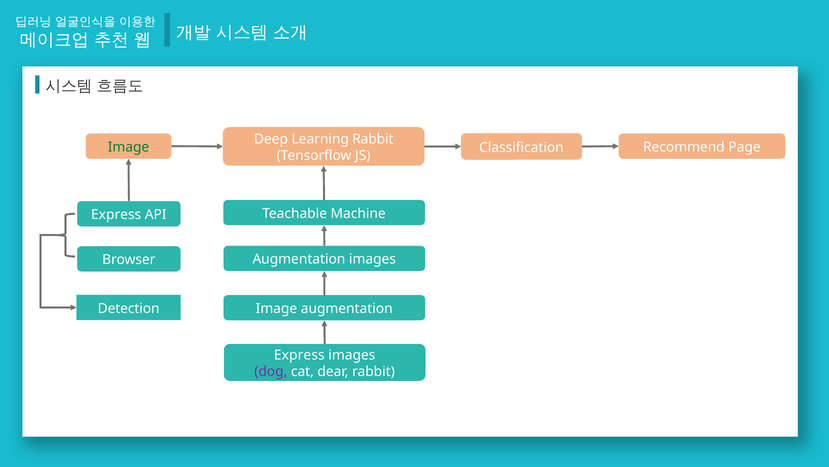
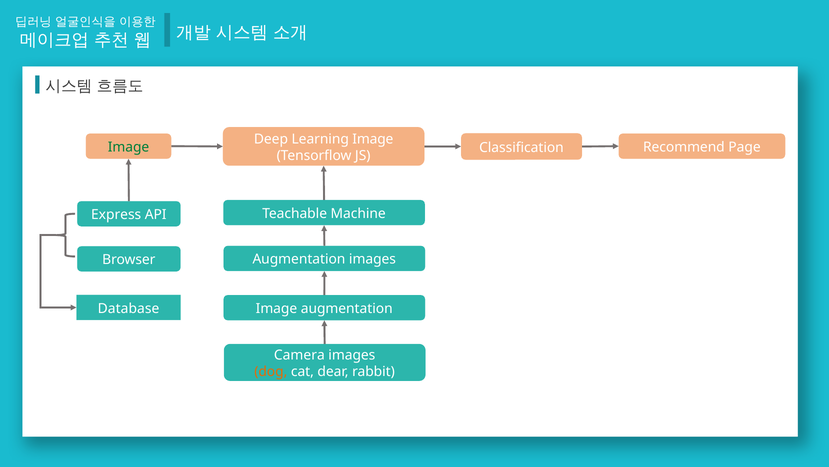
Learning Rabbit: Rabbit -> Image
Detection: Detection -> Database
Express at (299, 355): Express -> Camera
dog colour: purple -> orange
